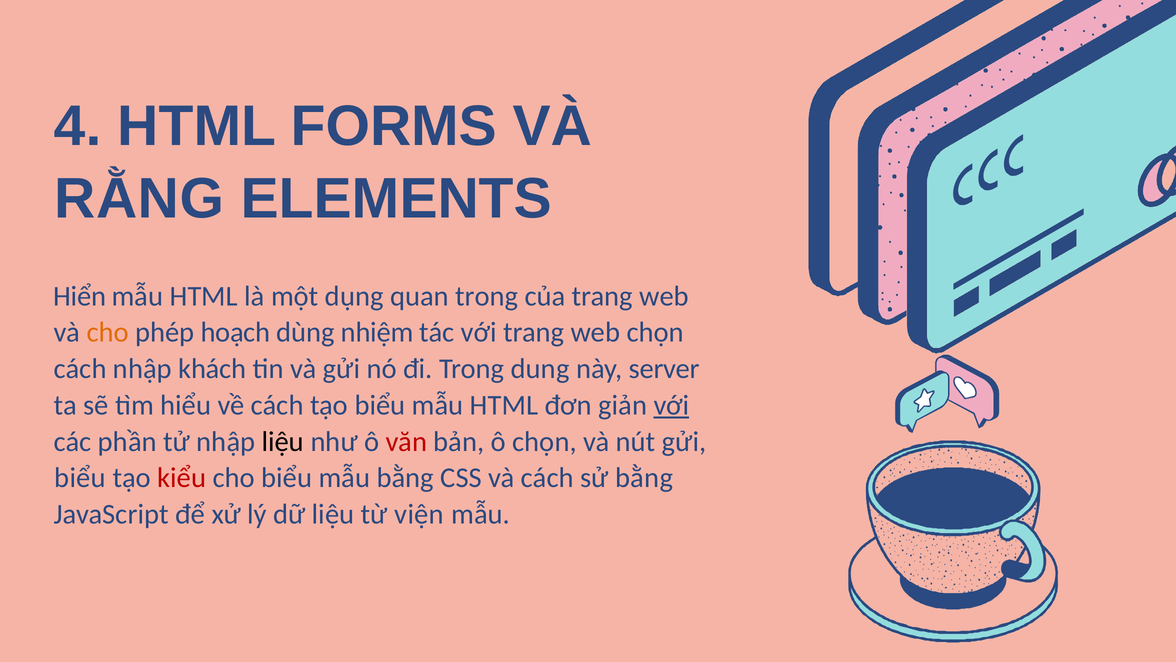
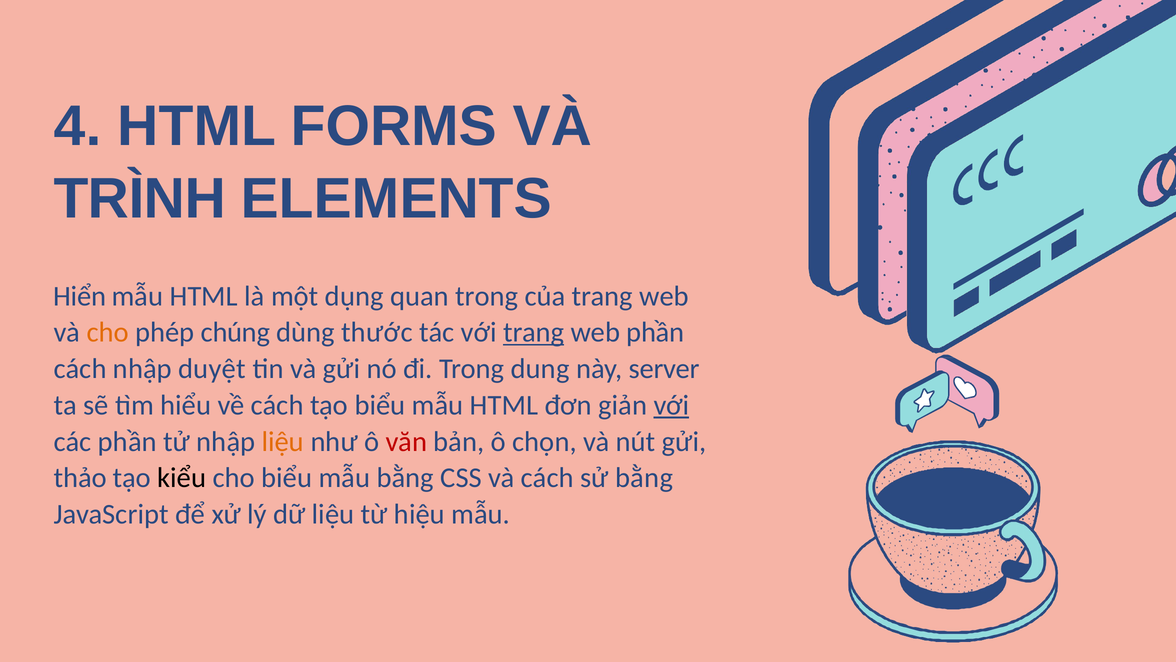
RẰNG: RẰNG -> TRÌNH
hoạch: hoạch -> chúng
nhiệm: nhiệm -> thước
trang at (534, 332) underline: none -> present
web chọn: chọn -> phần
khách: khách -> duyệt
liệu at (283, 441) colour: black -> orange
biểu at (80, 478): biểu -> thảo
kiểu colour: red -> black
viện: viện -> hiệu
